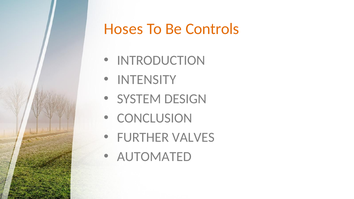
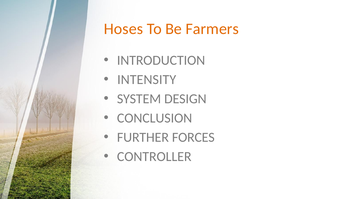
Controls: Controls -> Farmers
VALVES: VALVES -> FORCES
AUTOMATED: AUTOMATED -> CONTROLLER
